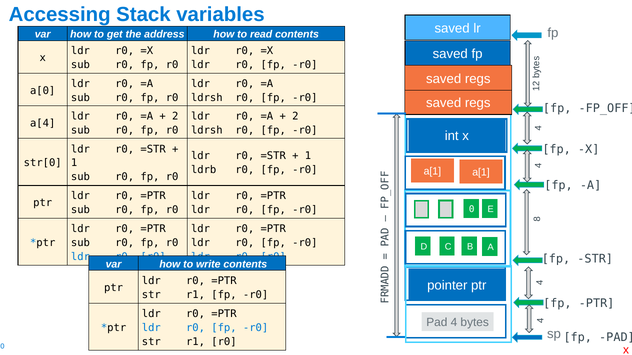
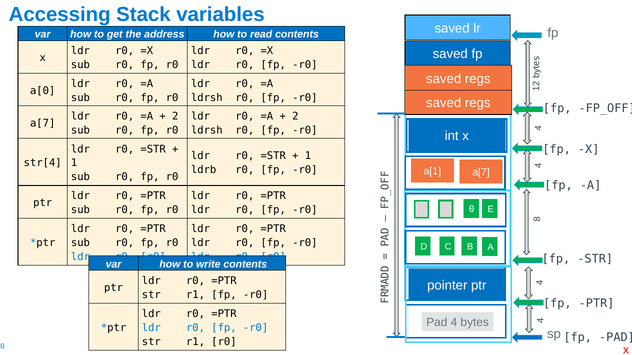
a[4 at (43, 123): a[4 -> a[7
str[0: str[0 -> str[4
a[1 at (481, 172): a[1 -> a[7
